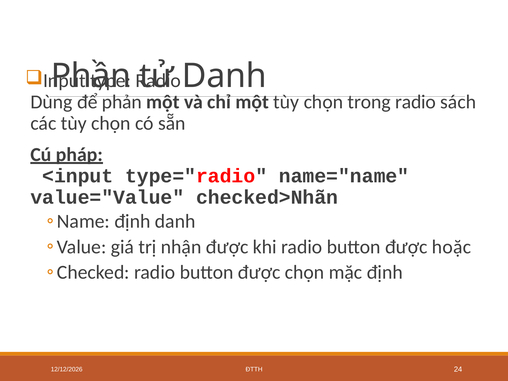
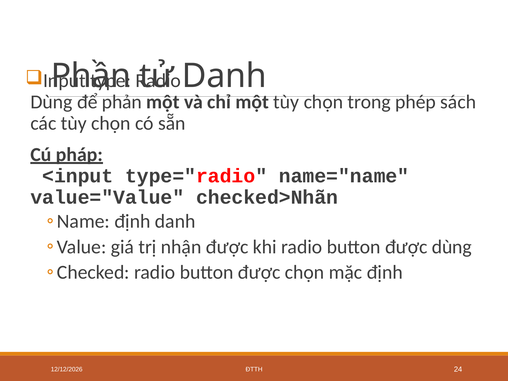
trong radio: radio -> phép
được hoặc: hoặc -> dùng
